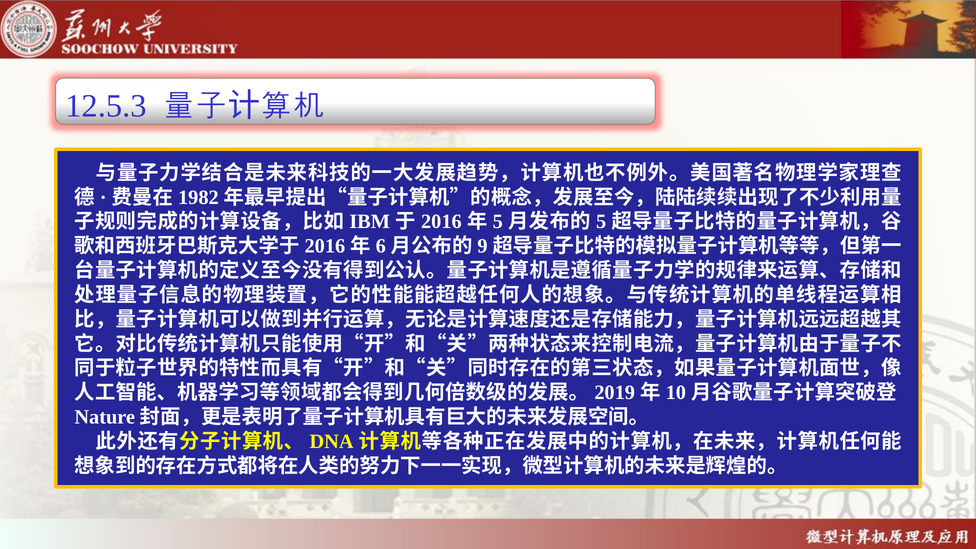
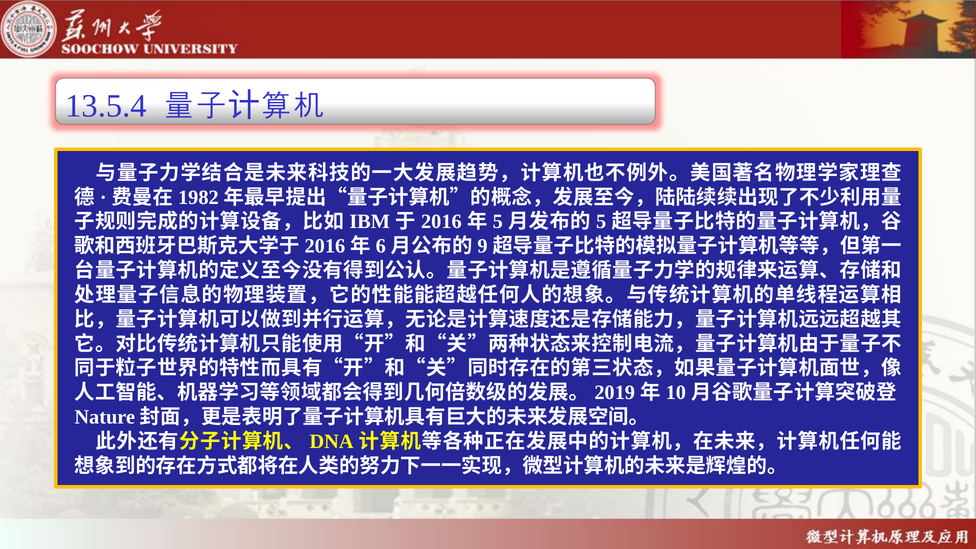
12.5.3: 12.5.3 -> 13.5.4
